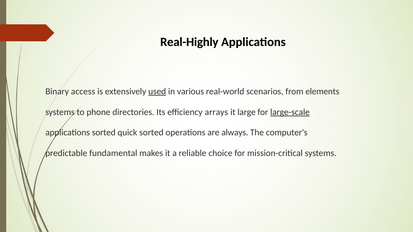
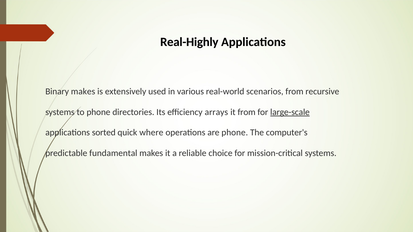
Binary access: access -> makes
used underline: present -> none
elements: elements -> recursive
it large: large -> from
quick sorted: sorted -> where
are always: always -> phone
